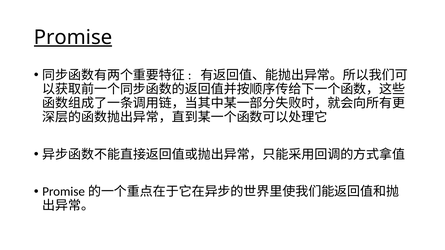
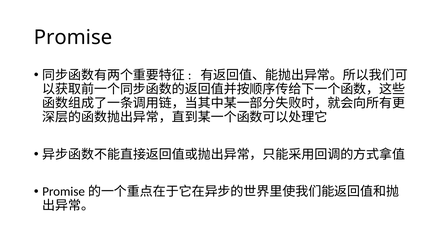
Promise underline: present -> none
